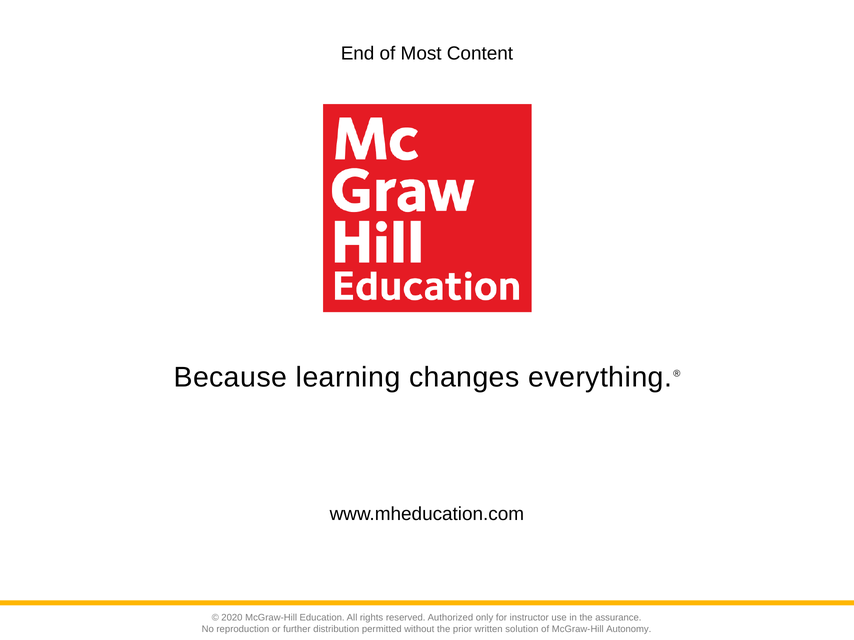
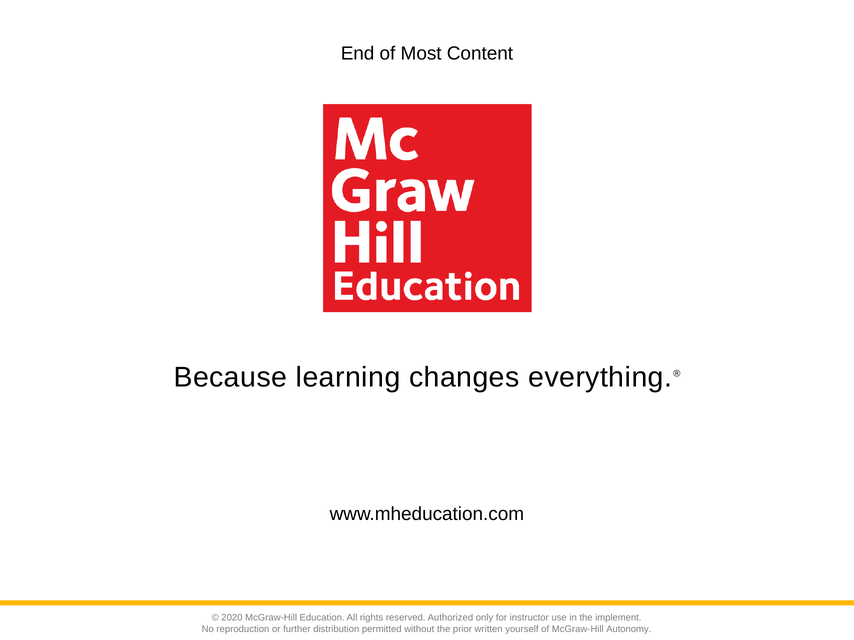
assurance: assurance -> implement
solution: solution -> yourself
